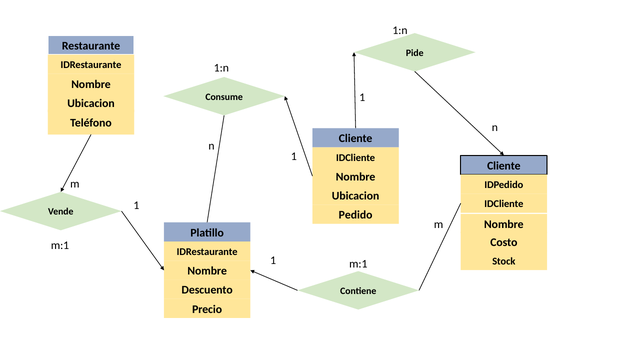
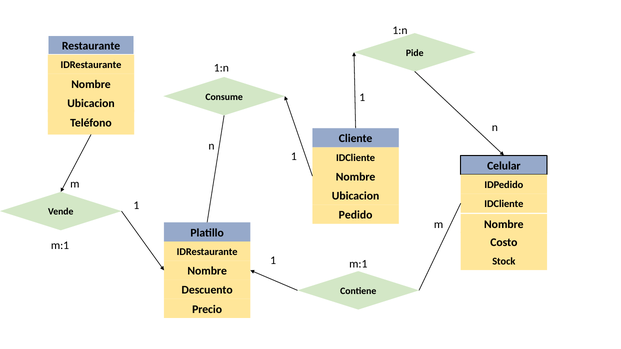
Cliente at (504, 166): Cliente -> Celular
